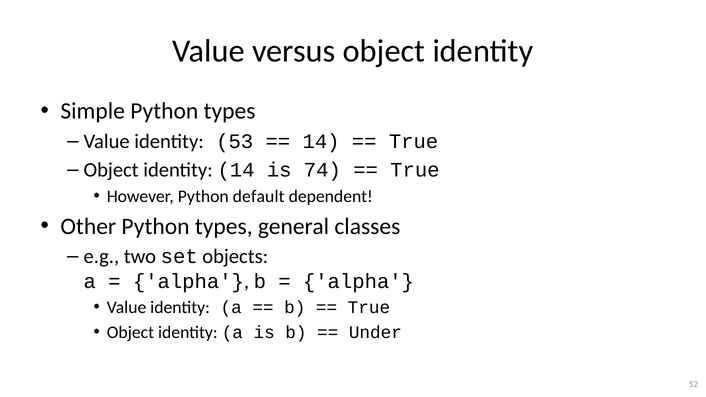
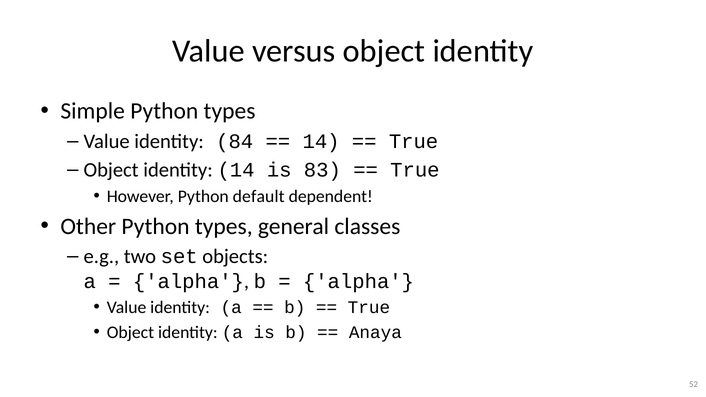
53: 53 -> 84
74: 74 -> 83
Under: Under -> Anaya
